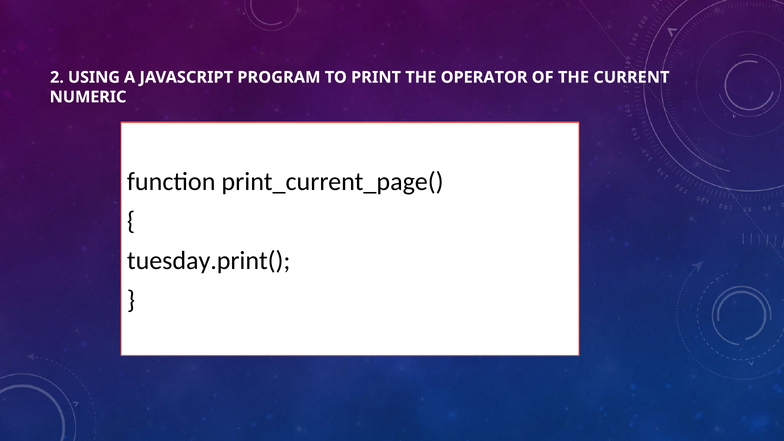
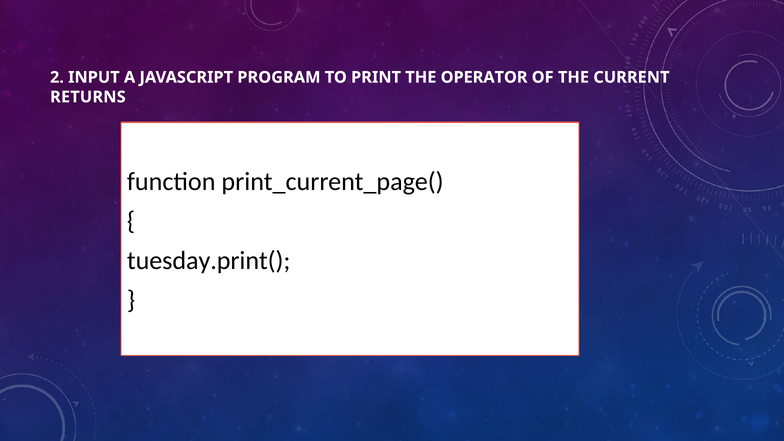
USING: USING -> INPUT
NUMERIC: NUMERIC -> RETURNS
